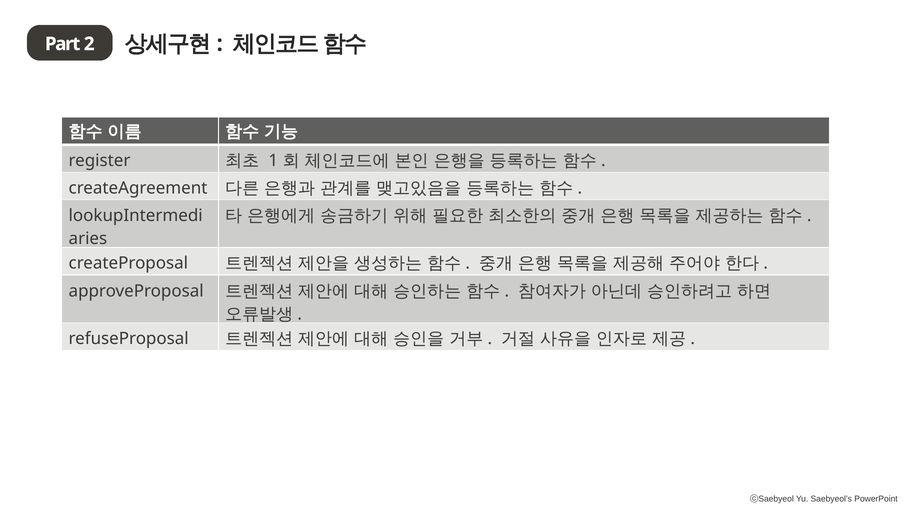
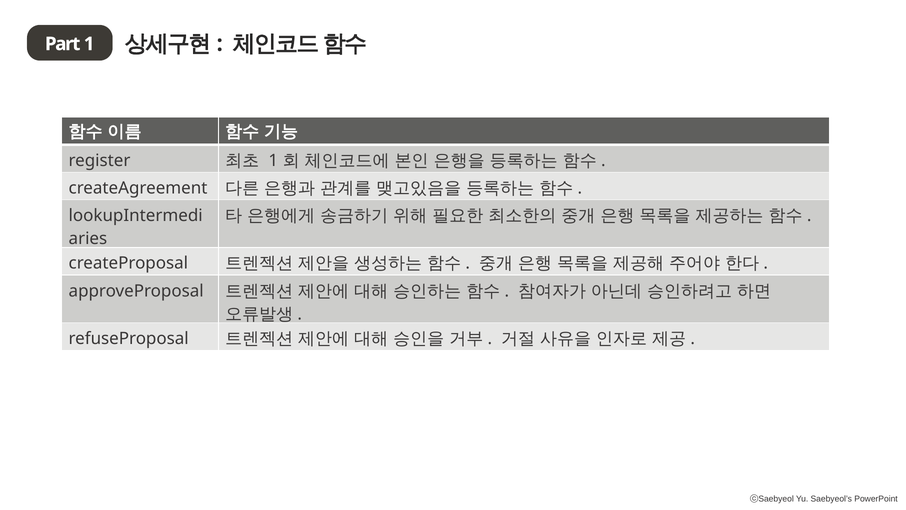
Part 2: 2 -> 1
